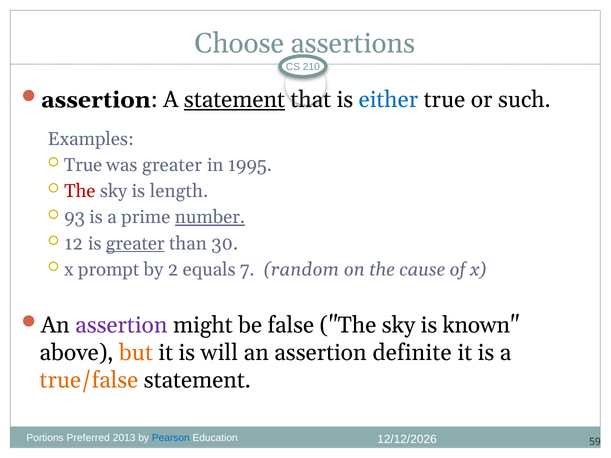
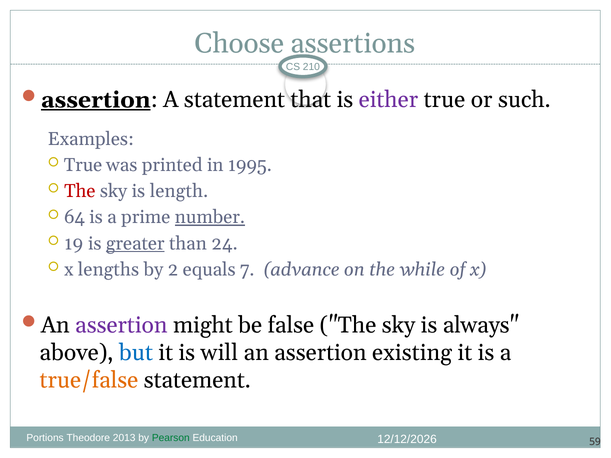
assertion at (96, 100) underline: none -> present
statement at (234, 100) underline: present -> none
either colour: blue -> purple
was greater: greater -> printed
93: 93 -> 64
12: 12 -> 19
30: 30 -> 24
prompt: prompt -> lengths
random: random -> advance
cause: cause -> while
known: known -> always
but colour: orange -> blue
definite: definite -> existing
Preferred: Preferred -> Theodore
Pearson colour: blue -> green
